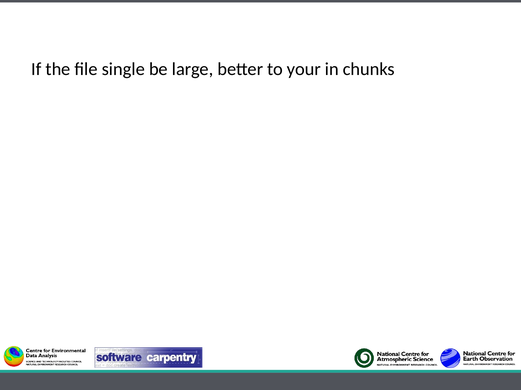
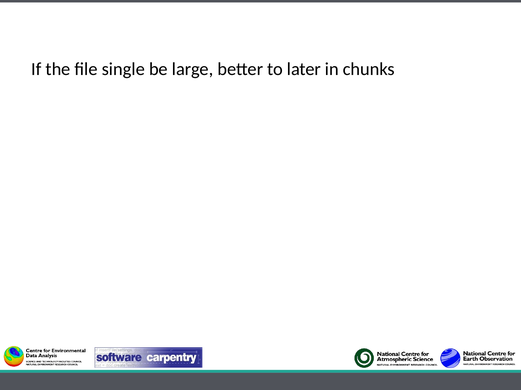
your: your -> later
